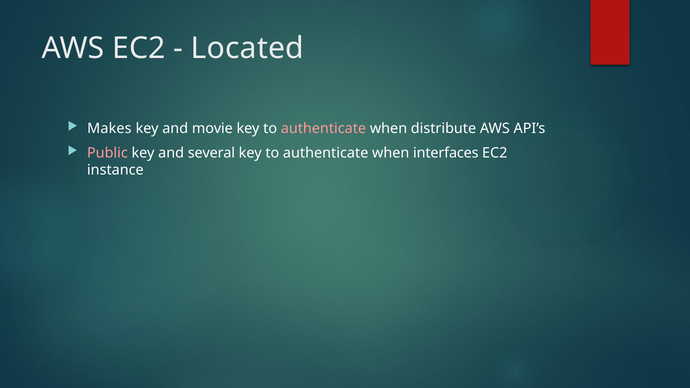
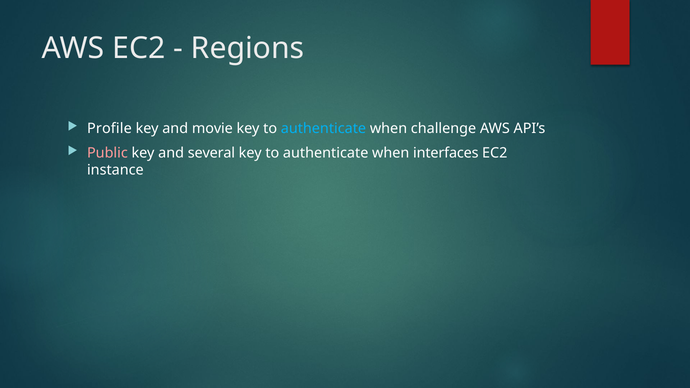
Located: Located -> Regions
Makes: Makes -> Profile
authenticate at (323, 128) colour: pink -> light blue
distribute: distribute -> challenge
